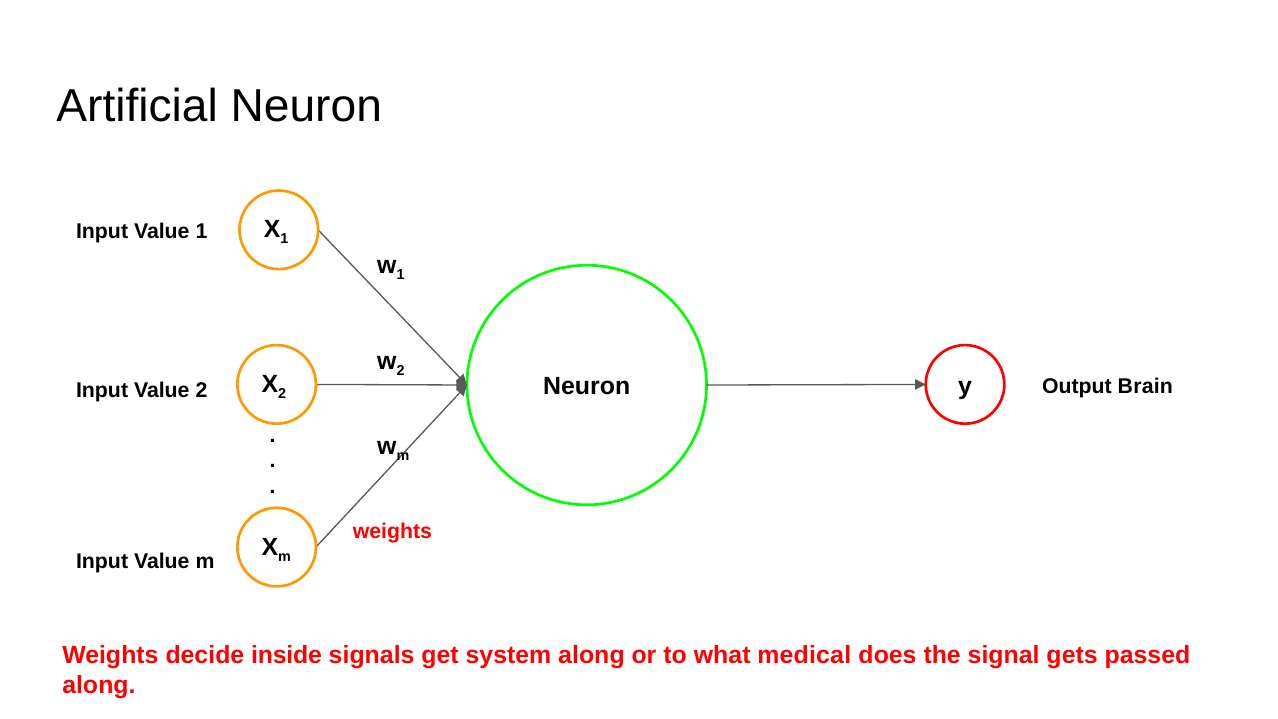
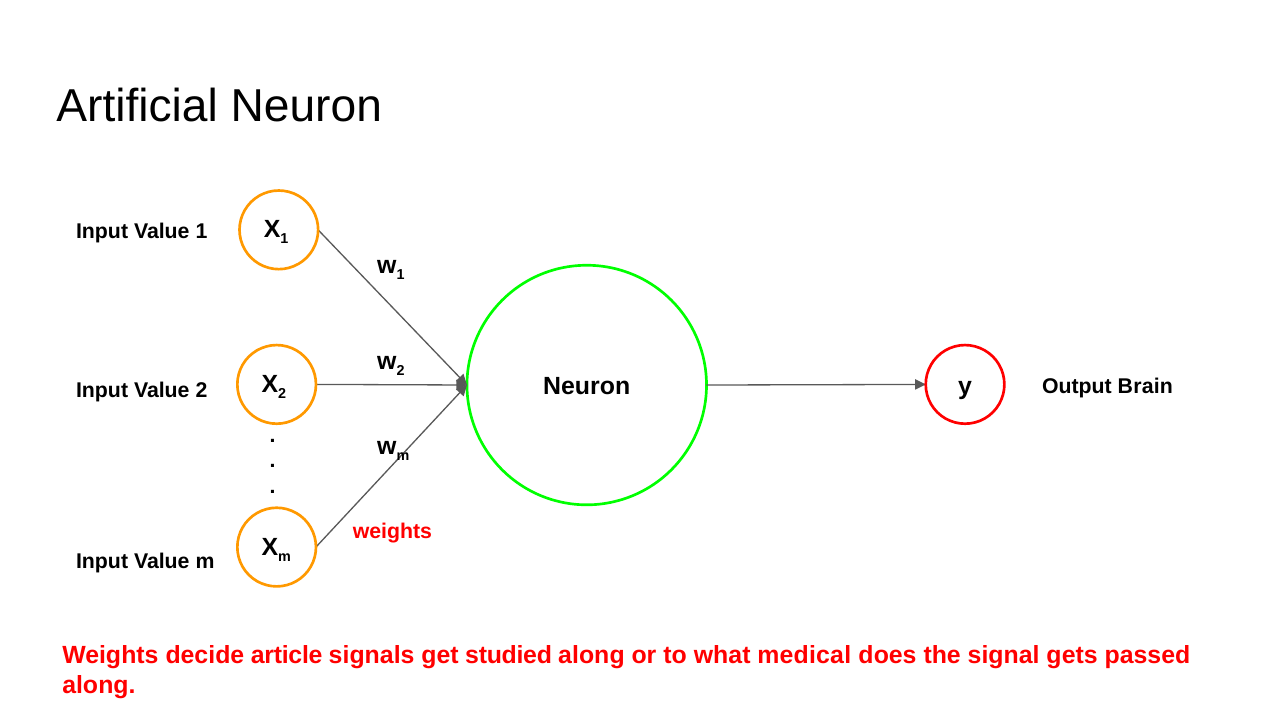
inside: inside -> article
system: system -> studied
